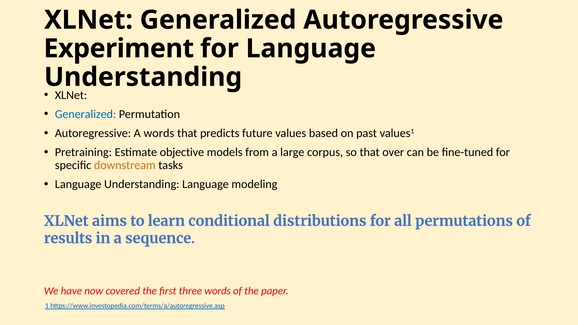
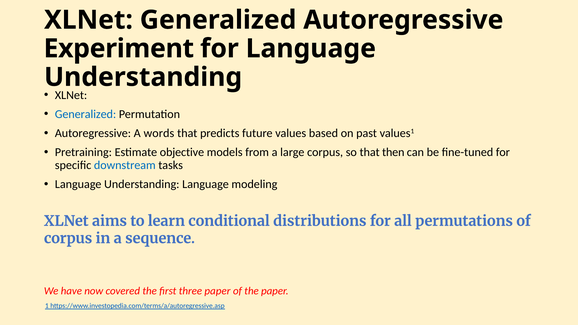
over: over -> then
downstream colour: orange -> blue
results at (68, 238): results -> corpus
three words: words -> paper
